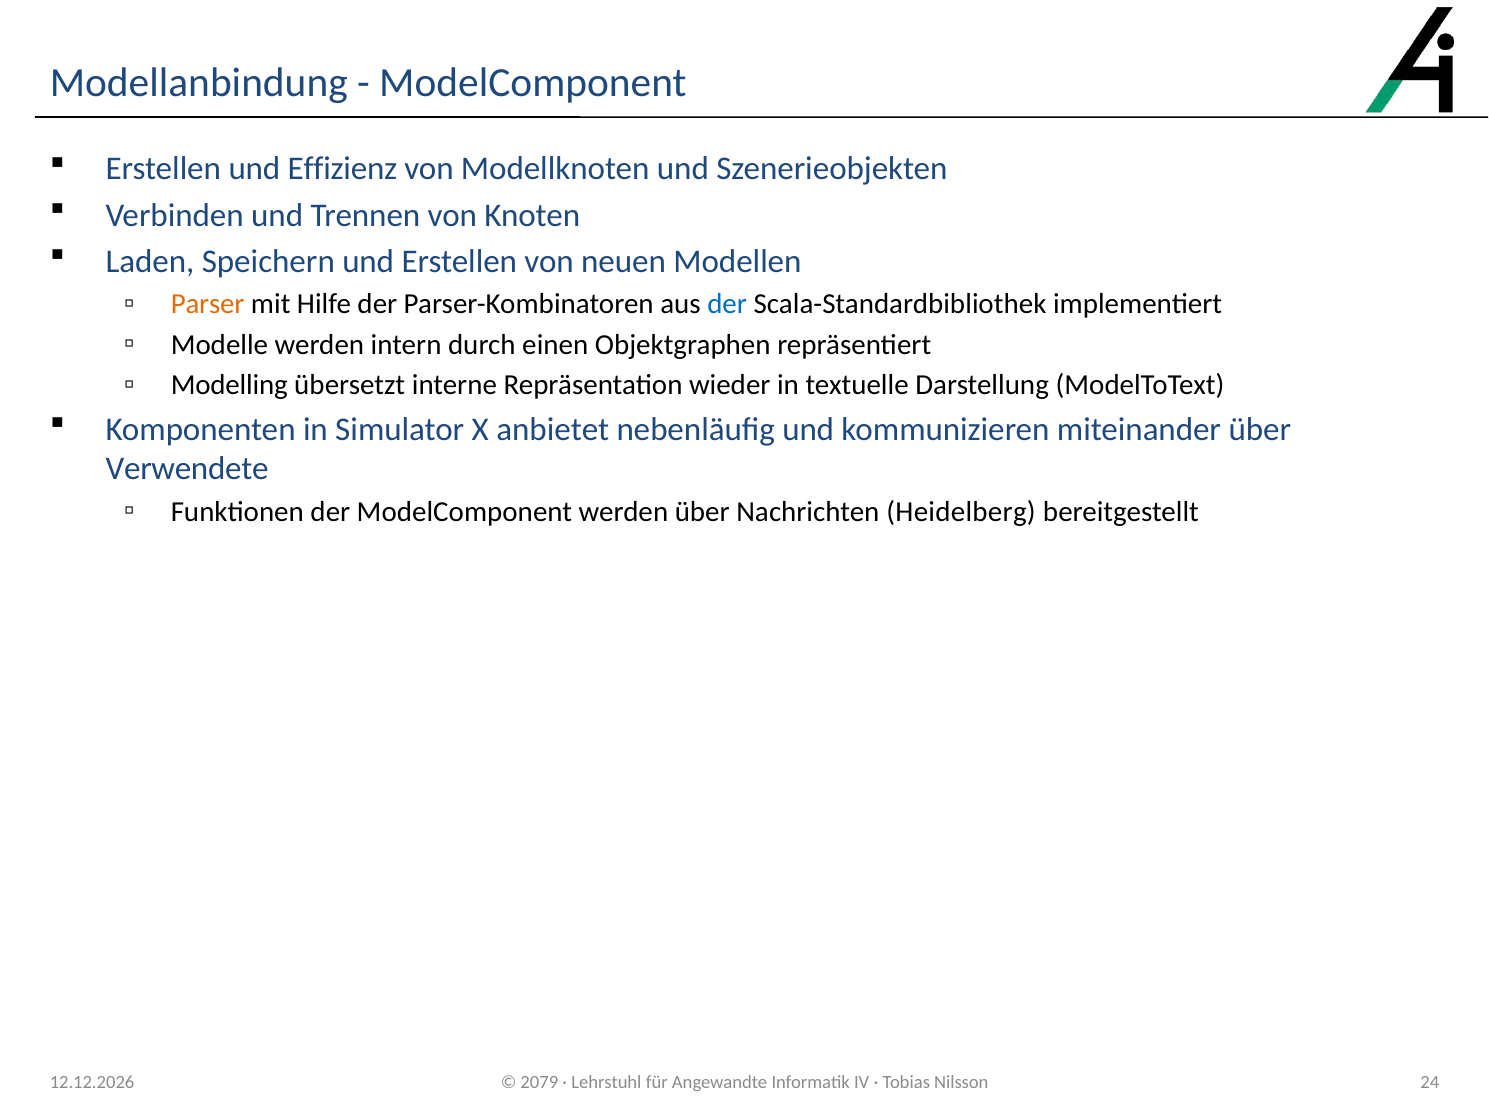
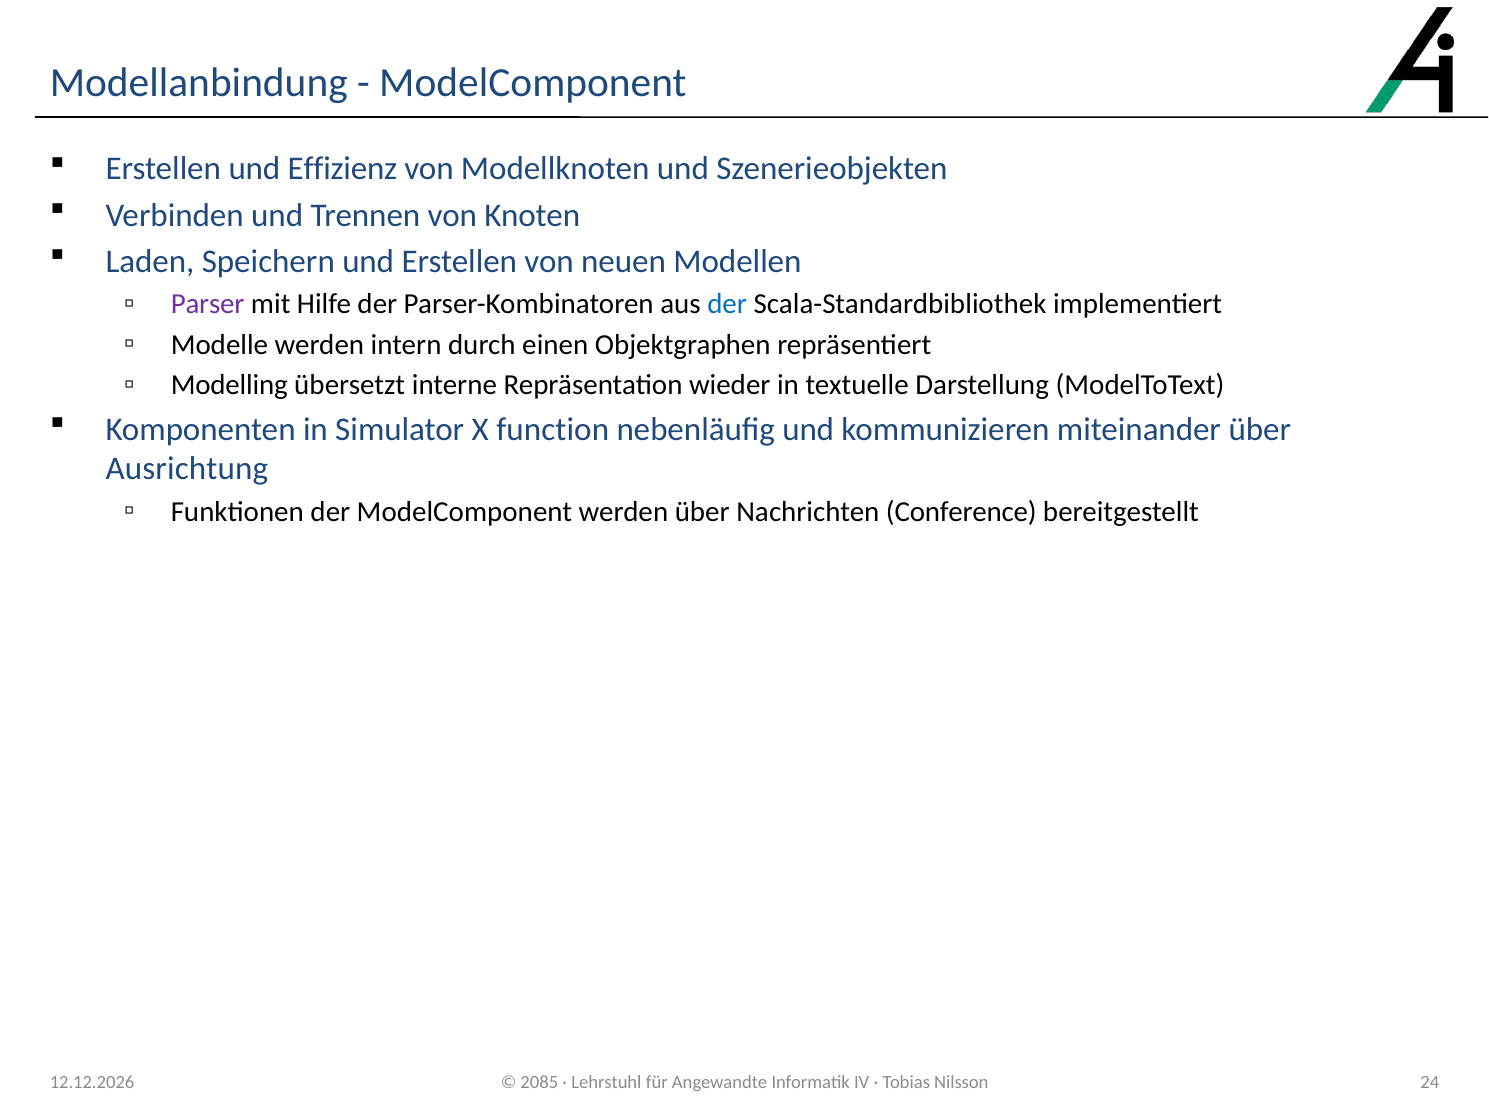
Parser colour: orange -> purple
anbietet: anbietet -> function
Verwendete: Verwendete -> Ausrichtung
Heidelberg: Heidelberg -> Conference
2079: 2079 -> 2085
